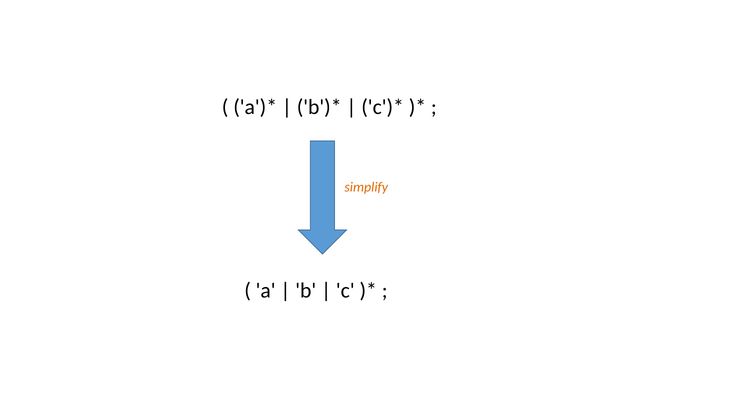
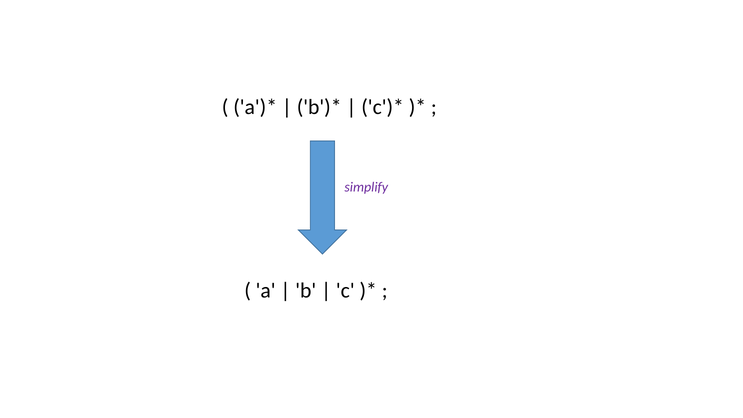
simplify colour: orange -> purple
